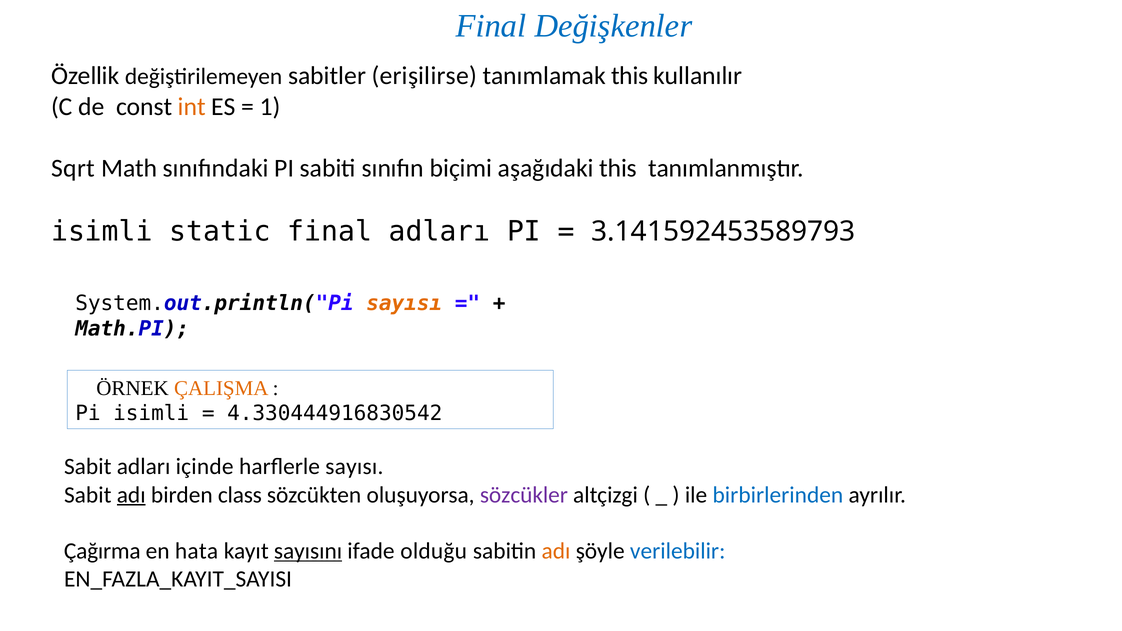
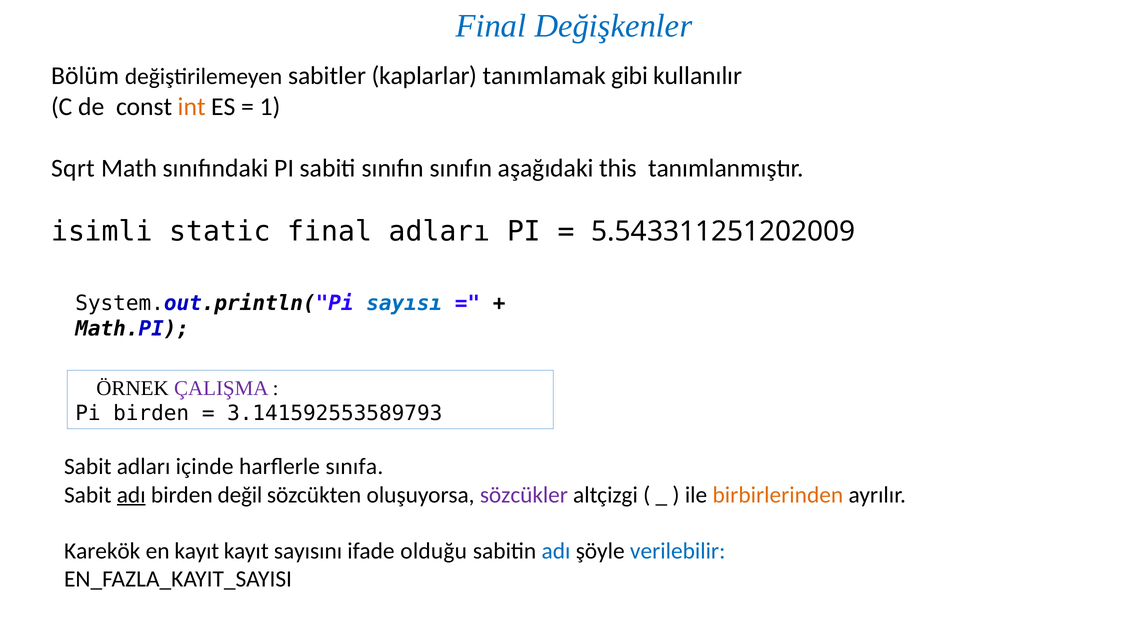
Özellik: Özellik -> Bölüm
erişilirse: erişilirse -> kaplarlar
tanımlamak this: this -> gibi
sınıfın biçimi: biçimi -> sınıfın
3.141592453589793: 3.141592453589793 -> 5.543311251202009
sayısı at (404, 304) colour: orange -> blue
ÇALIŞMA colour: orange -> purple
Pi isimli: isimli -> birden
4.330444916830542: 4.330444916830542 -> 3.141592553589793
harflerle sayısı: sayısı -> sınıfa
class: class -> değil
birbirlerinden colour: blue -> orange
Çağırma: Çağırma -> Karekök
en hata: hata -> kayıt
sayısını underline: present -> none
adı at (556, 551) colour: orange -> blue
